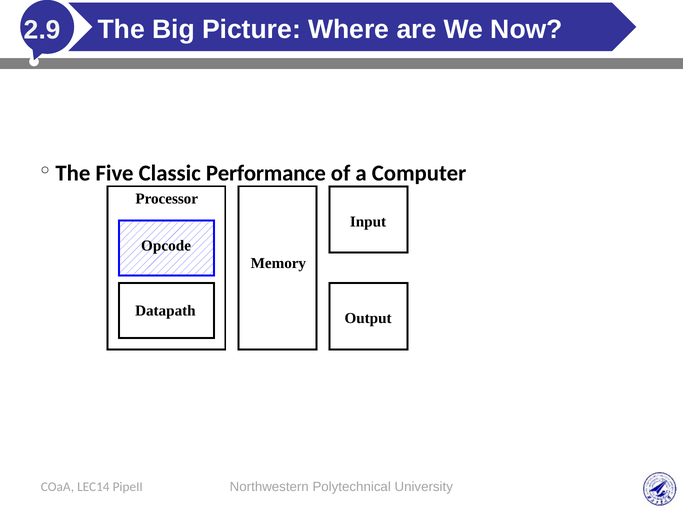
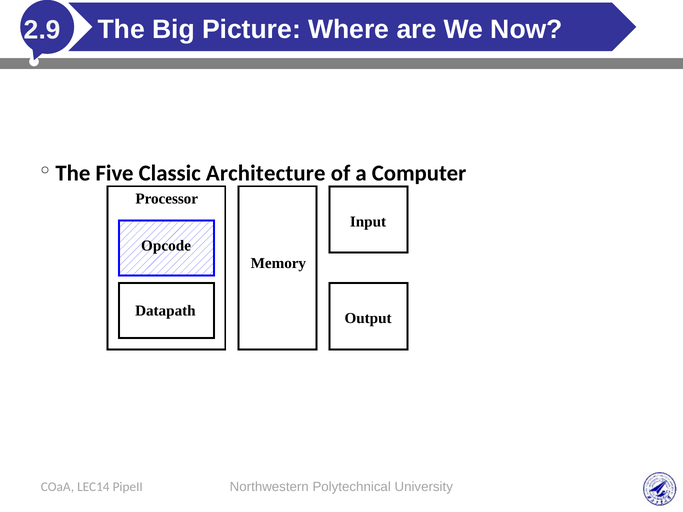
Performance: Performance -> Architecture
